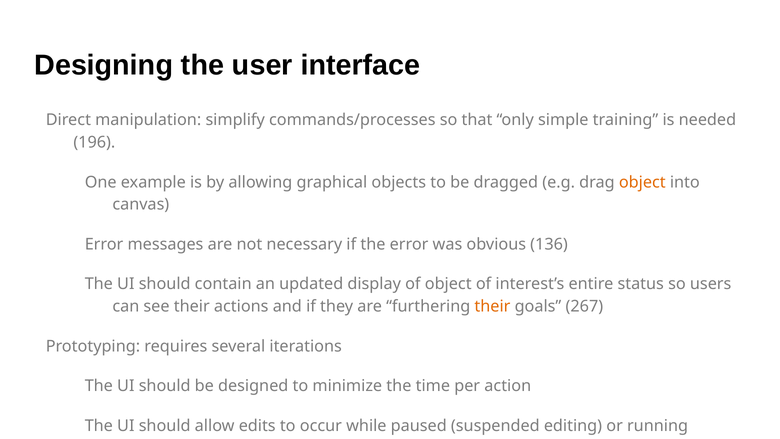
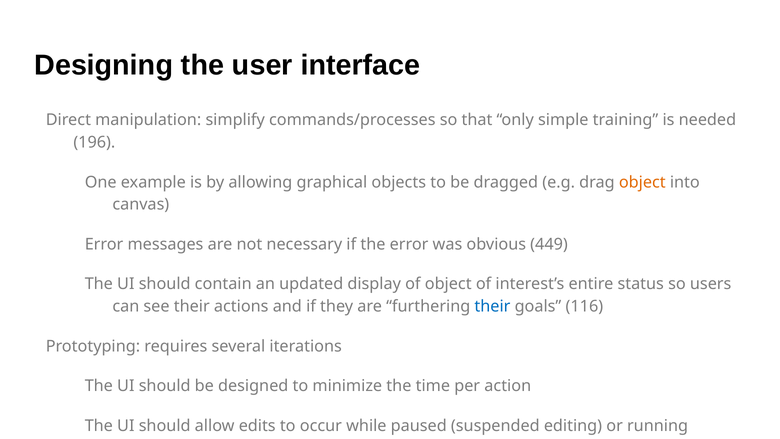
136: 136 -> 449
their at (492, 306) colour: orange -> blue
267: 267 -> 116
